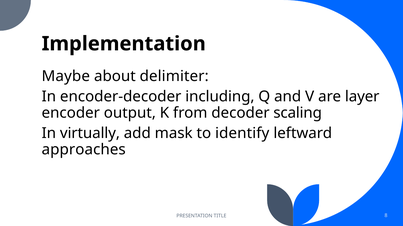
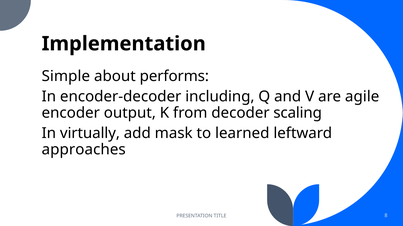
Maybe: Maybe -> Simple
delimiter: delimiter -> performs
layer: layer -> agile
identify: identify -> learned
